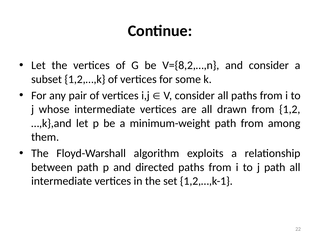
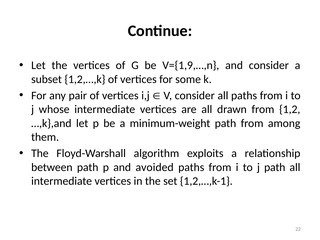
V={8,2,…,n: V={8,2,…,n -> V={1,9,…,n
directed: directed -> avoided
